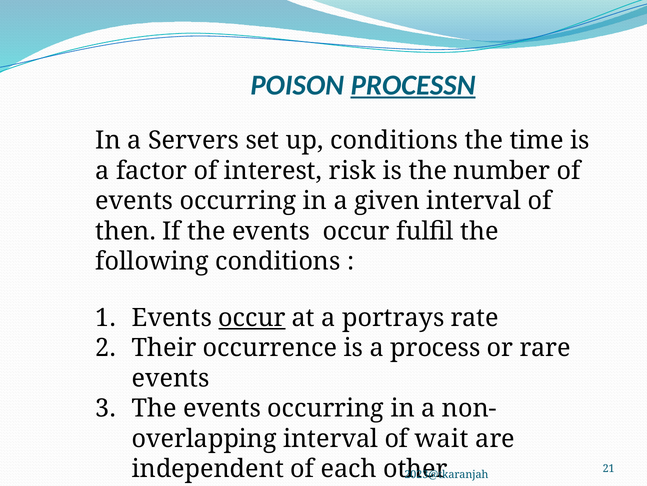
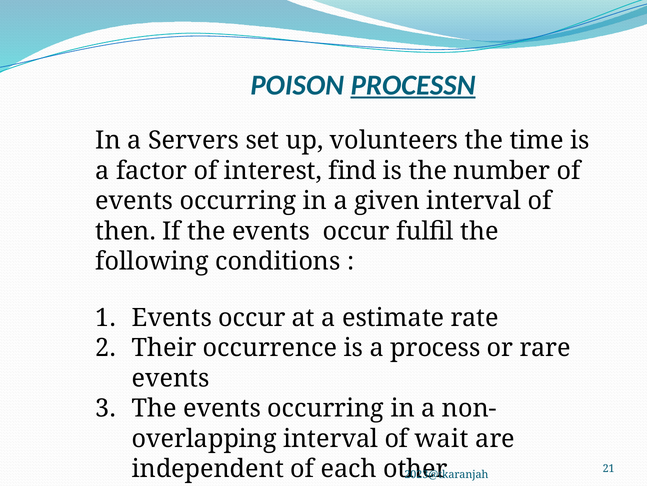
up conditions: conditions -> volunteers
risk: risk -> find
occur at (252, 317) underline: present -> none
portrays: portrays -> estimate
